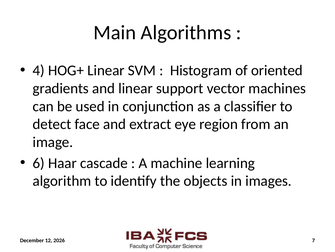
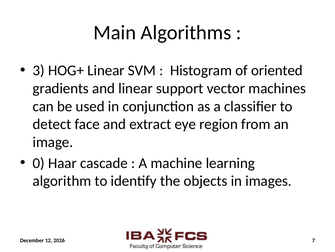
4: 4 -> 3
6: 6 -> 0
